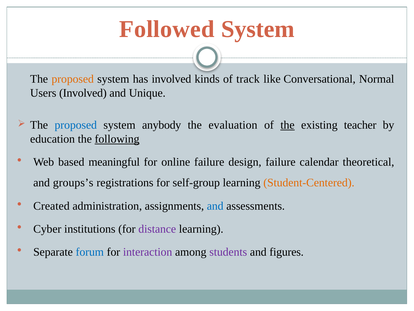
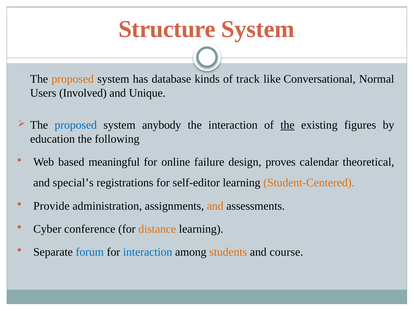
Followed: Followed -> Structure
has involved: involved -> database
the evaluation: evaluation -> interaction
teacher: teacher -> figures
following underline: present -> none
design failure: failure -> proves
groups’s: groups’s -> special’s
self-group: self-group -> self-editor
Created: Created -> Provide
and at (215, 206) colour: blue -> orange
institutions: institutions -> conference
distance colour: purple -> orange
interaction at (148, 252) colour: purple -> blue
students colour: purple -> orange
figures: figures -> course
